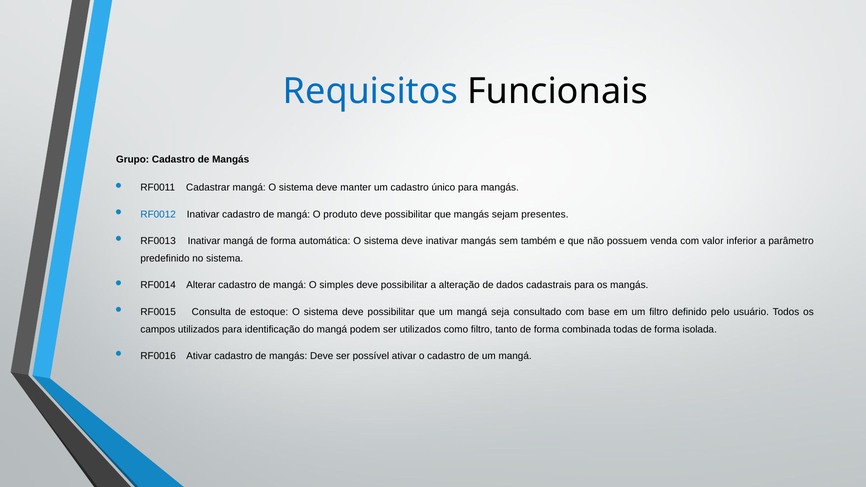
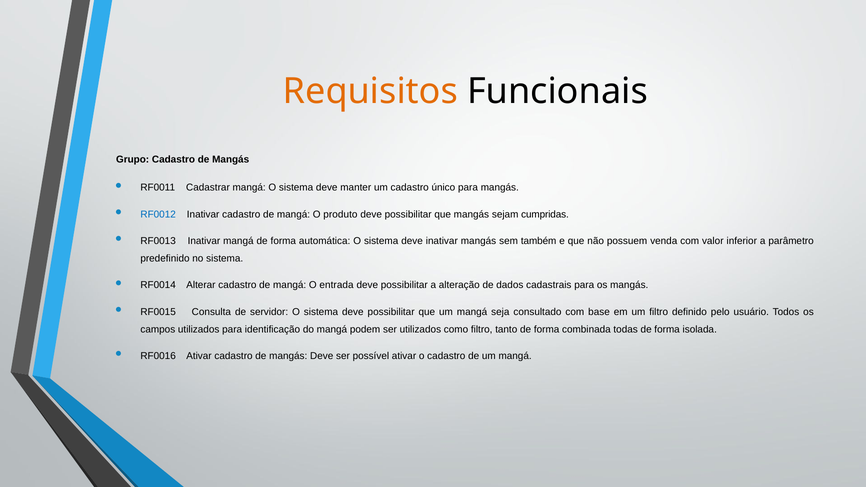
Requisitos colour: blue -> orange
presentes: presentes -> cumpridas
simples: simples -> entrada
estoque: estoque -> servidor
